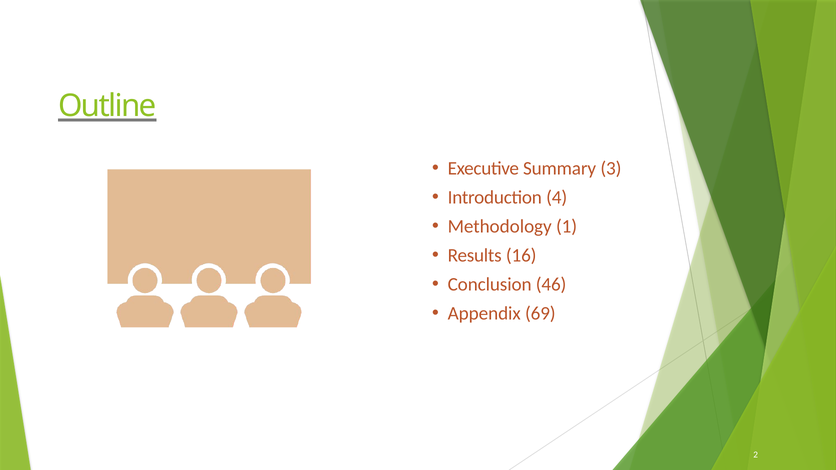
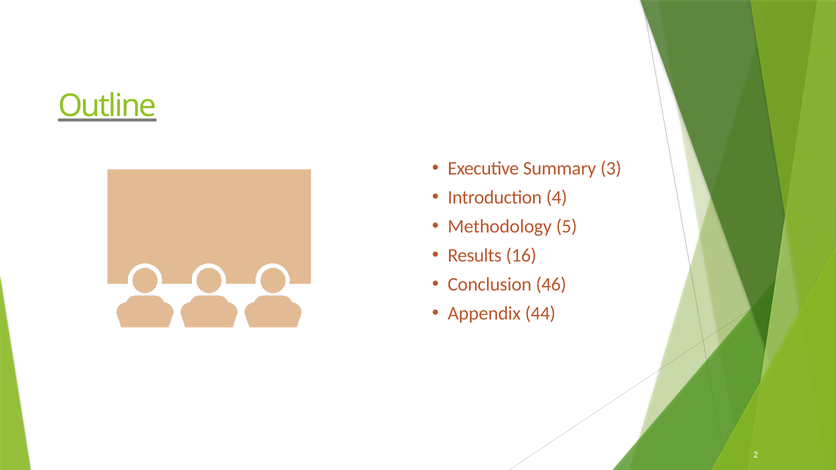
1: 1 -> 5
69: 69 -> 44
